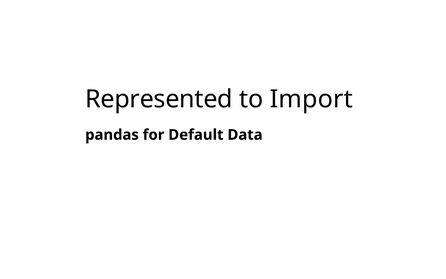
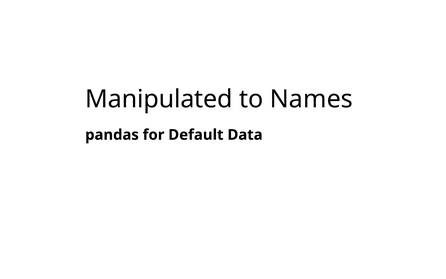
Represented: Represented -> Manipulated
Import: Import -> Names
